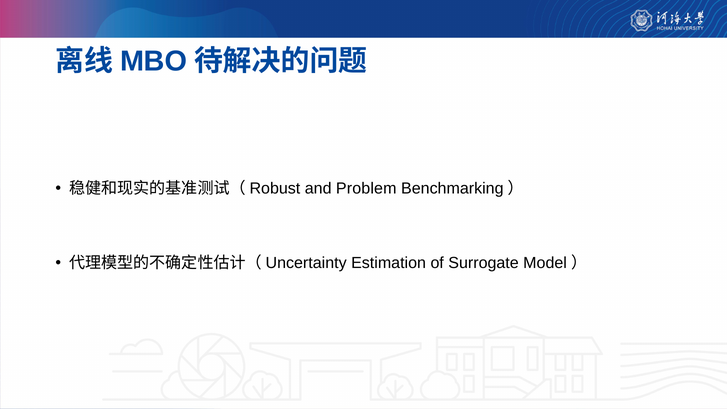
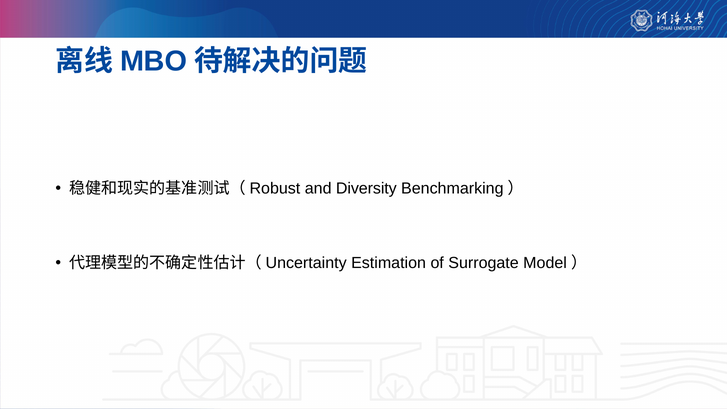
Problem: Problem -> Diversity
